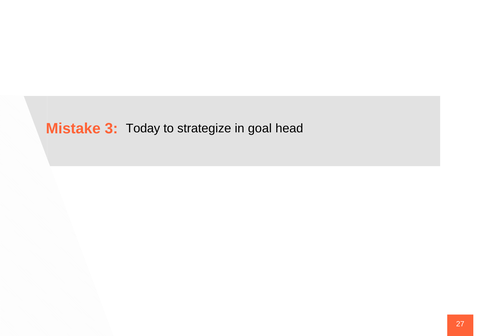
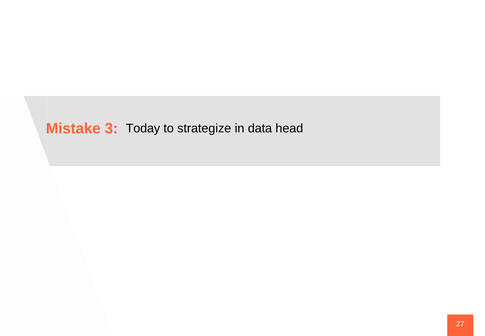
goal: goal -> data
